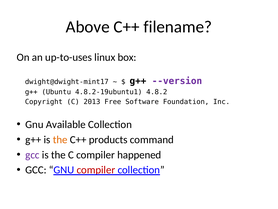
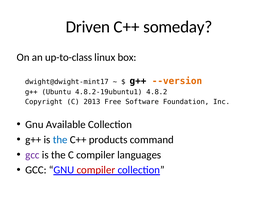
Above: Above -> Driven
filename: filename -> someday
up-to-uses: up-to-uses -> up-to-class
--version colour: purple -> orange
the at (60, 139) colour: orange -> blue
happened: happened -> languages
